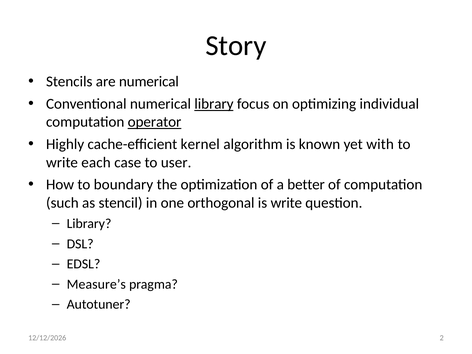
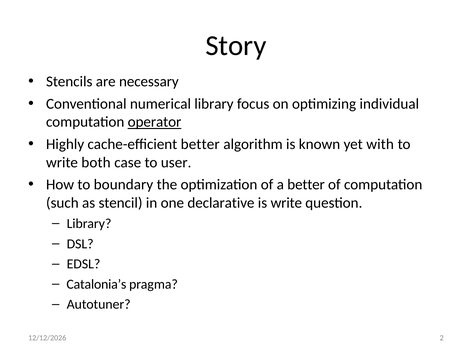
are numerical: numerical -> necessary
library at (214, 104) underline: present -> none
cache-efficient kernel: kernel -> better
each: each -> both
orthogonal: orthogonal -> declarative
Measure’s: Measure’s -> Catalonia’s
